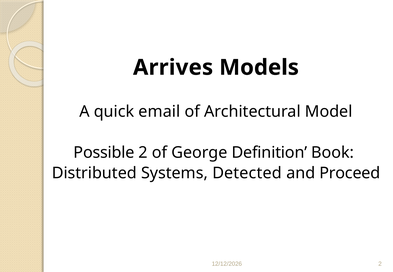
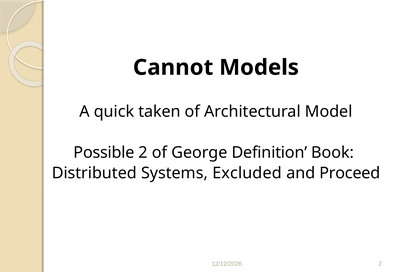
Arrives: Arrives -> Cannot
email: email -> taken
Detected: Detected -> Excluded
